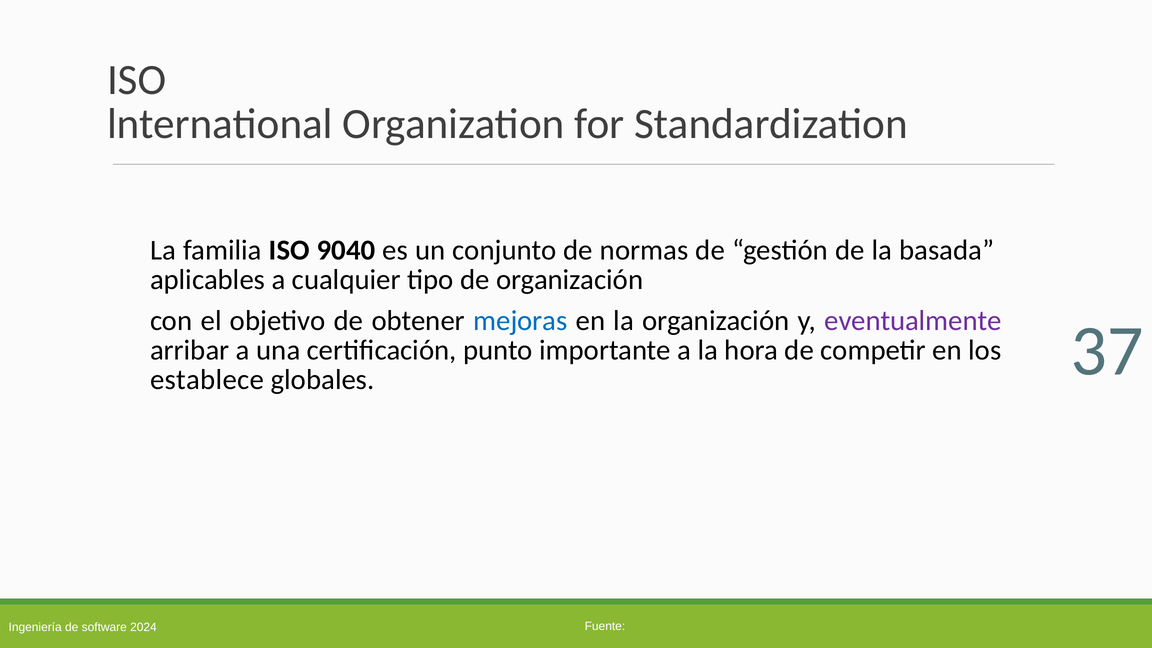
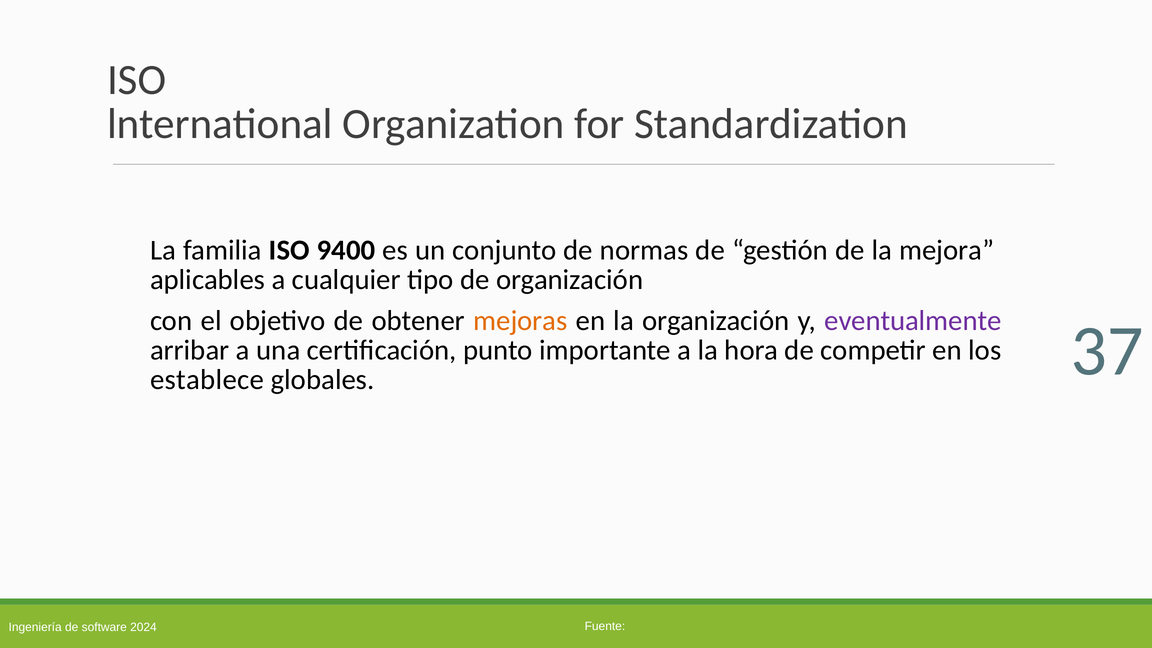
9040: 9040 -> 9400
basada: basada -> mejora
mejoras colour: blue -> orange
